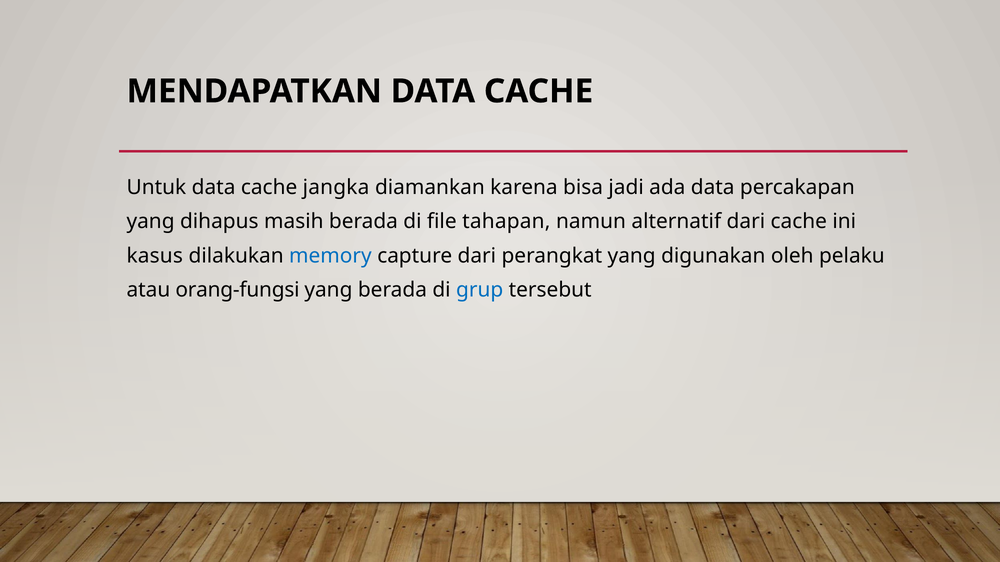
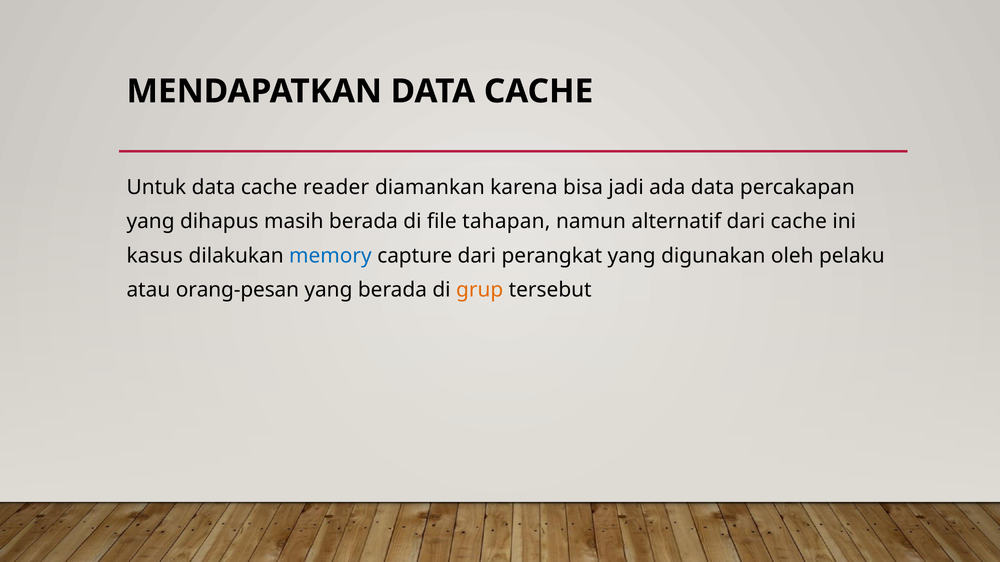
jangka: jangka -> reader
orang-fungsi: orang-fungsi -> orang-pesan
grup colour: blue -> orange
